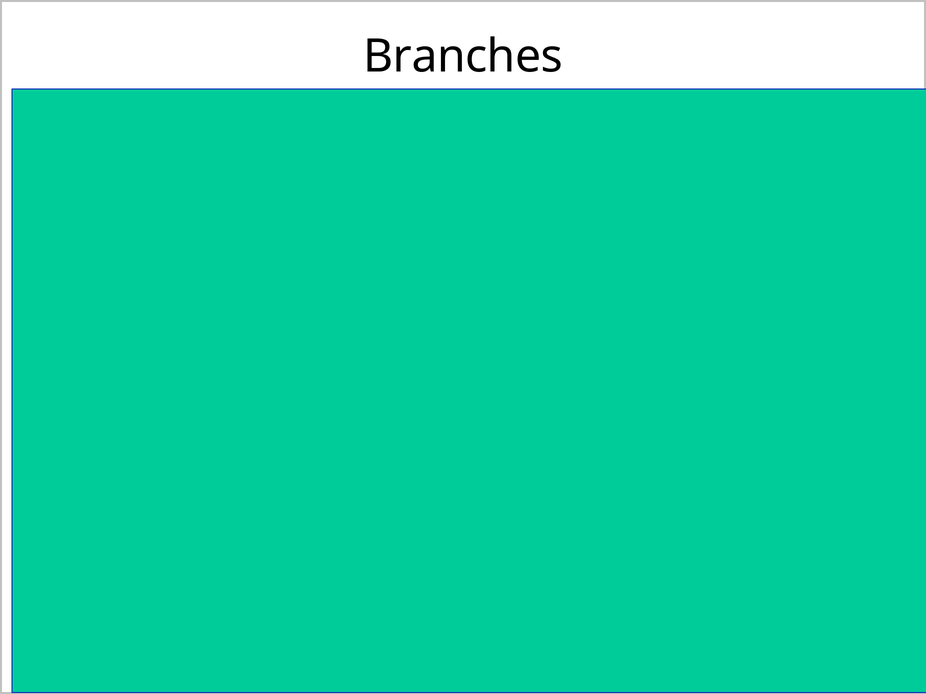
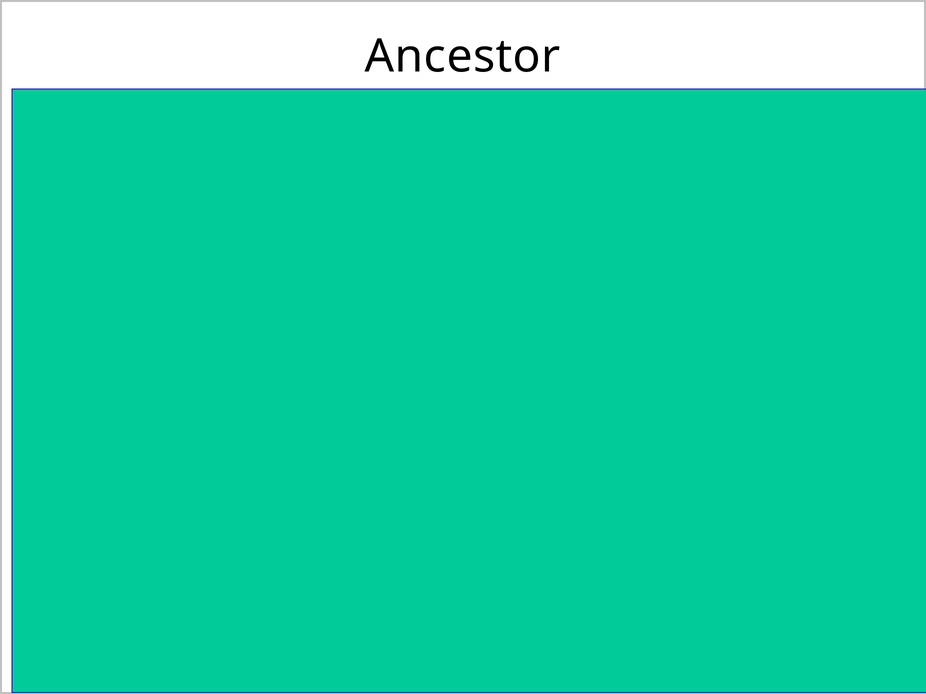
Branches at (463, 57): Branches -> Ancestor
